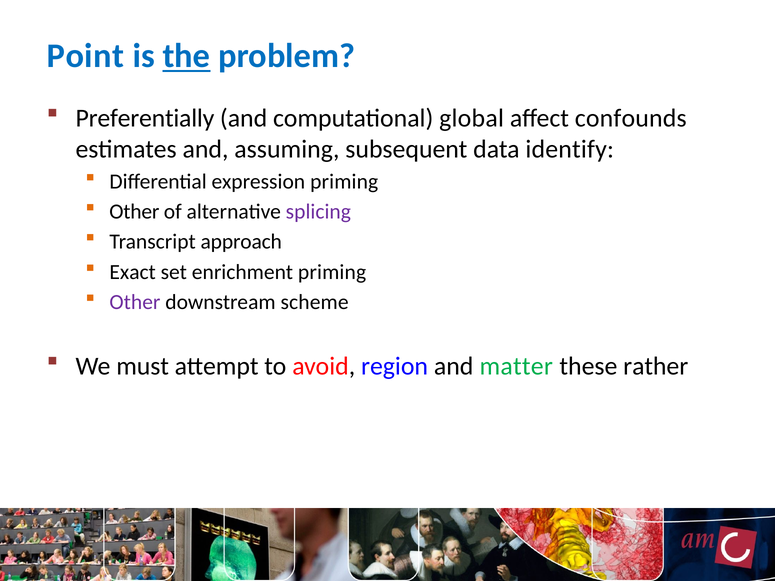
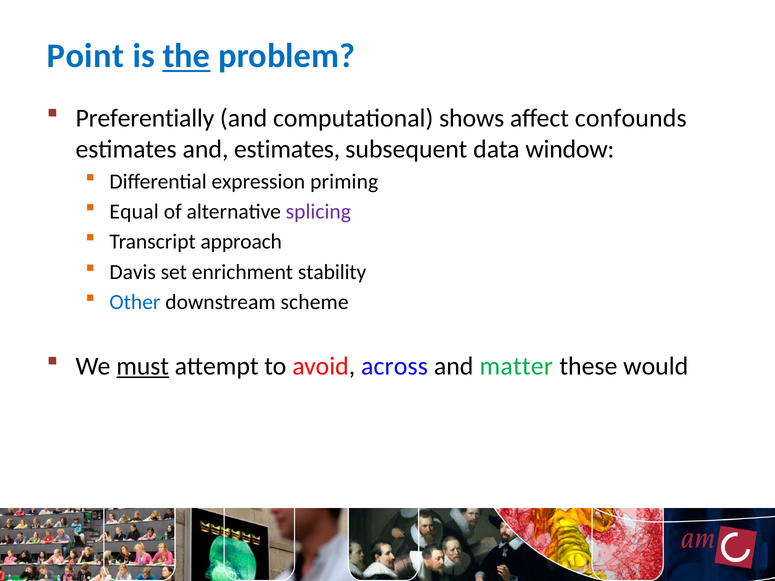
global: global -> shows
and assuming: assuming -> estimates
identify: identify -> window
Other at (134, 212): Other -> Equal
Exact: Exact -> Davis
enrichment priming: priming -> stability
Other at (135, 302) colour: purple -> blue
must underline: none -> present
region: region -> across
rather: rather -> would
